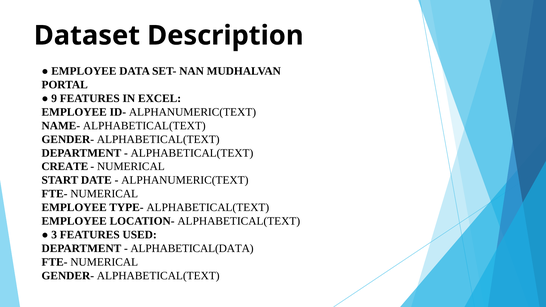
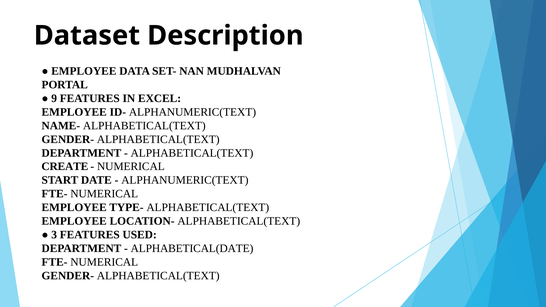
ALPHABETICAL(DATA: ALPHABETICAL(DATA -> ALPHABETICAL(DATE
